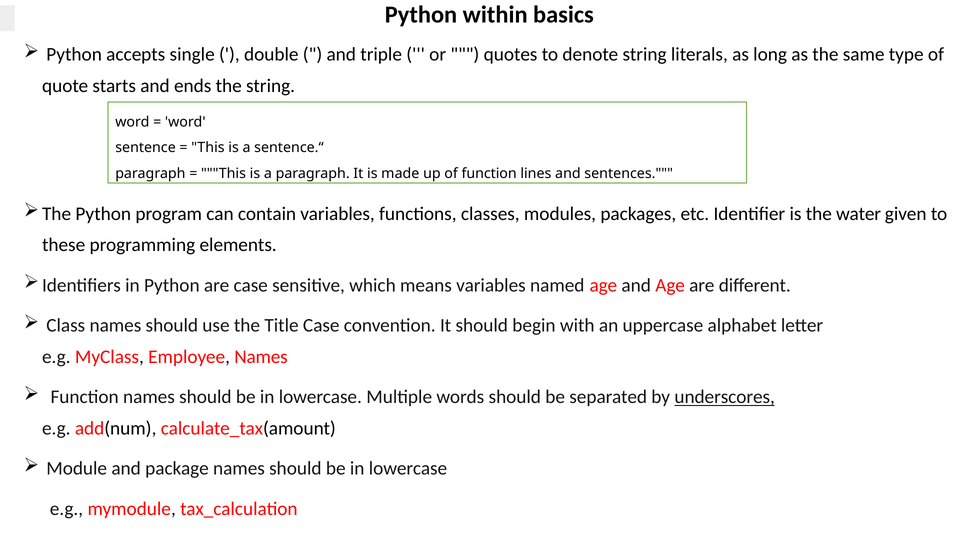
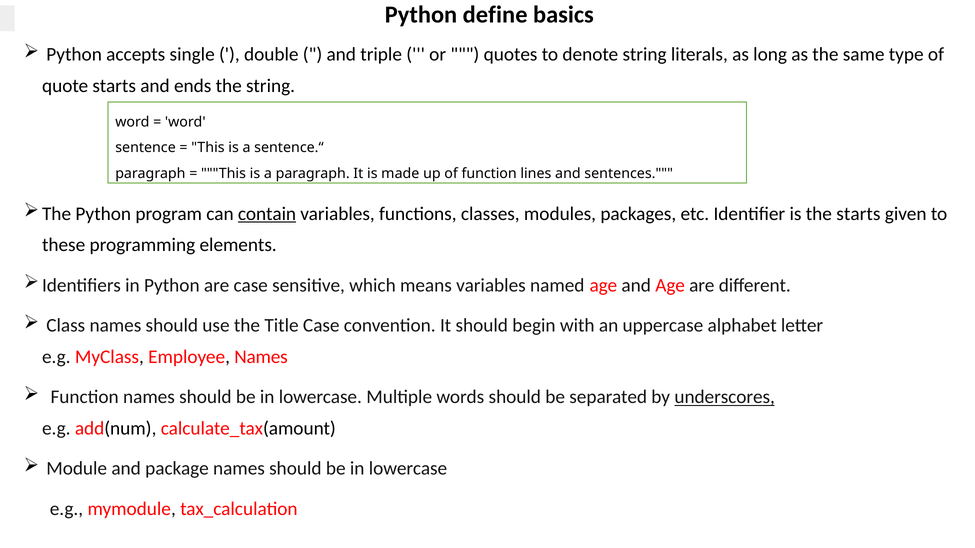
within: within -> define
contain underline: none -> present
the water: water -> starts
